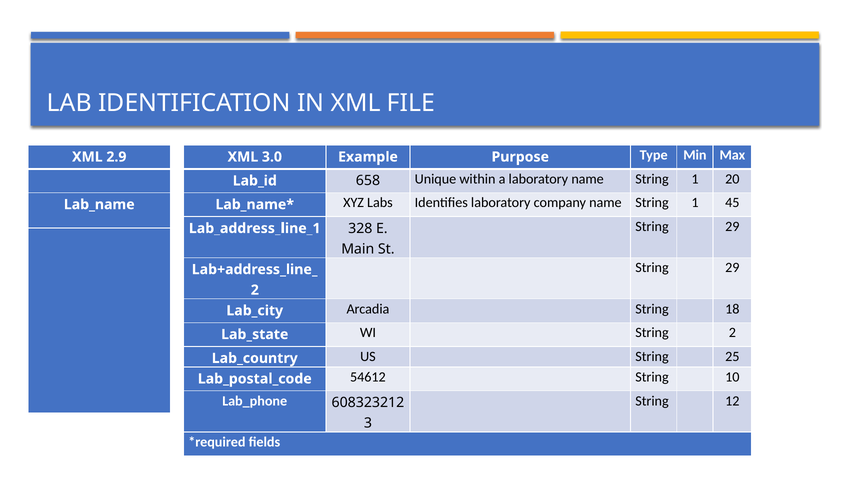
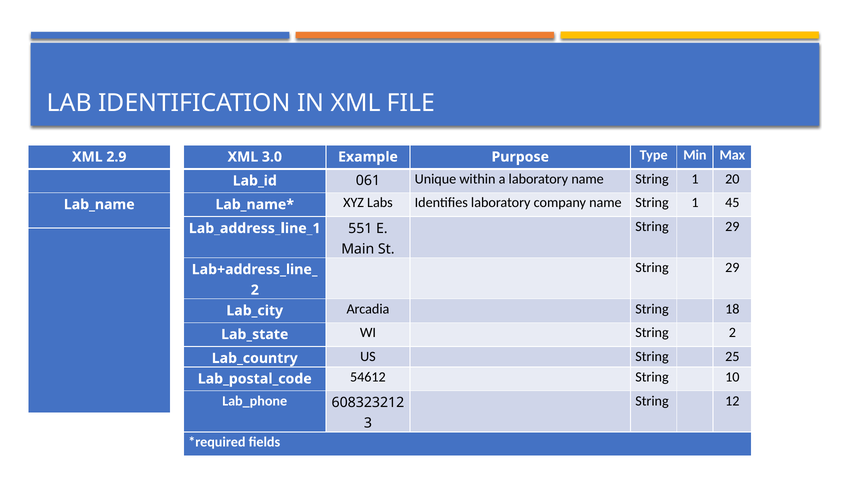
658: 658 -> 061
328: 328 -> 551
